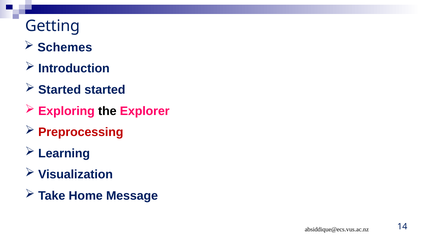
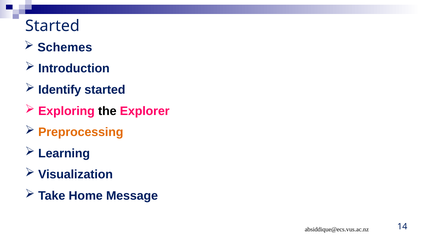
Getting at (52, 26): Getting -> Started
Started at (60, 90): Started -> Identify
Preprocessing colour: red -> orange
